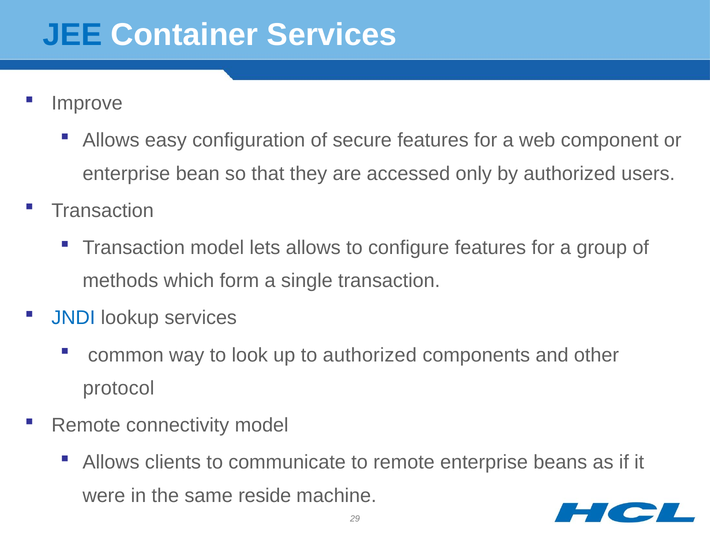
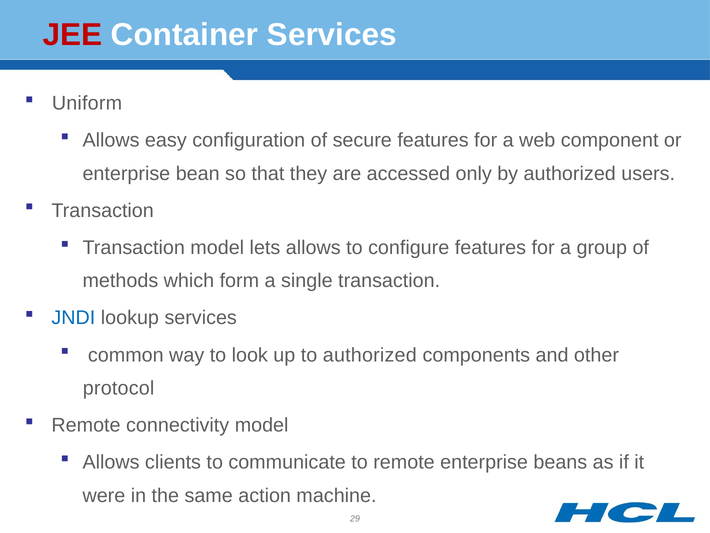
JEE colour: blue -> red
Improve: Improve -> Uniform
reside: reside -> action
